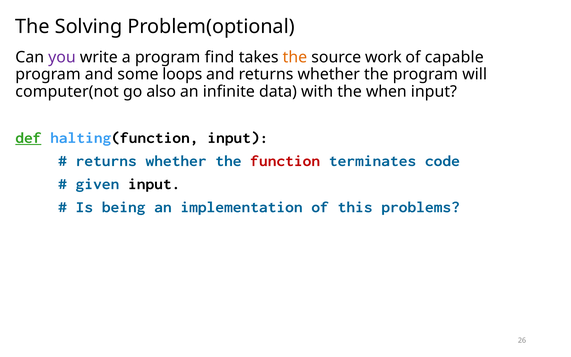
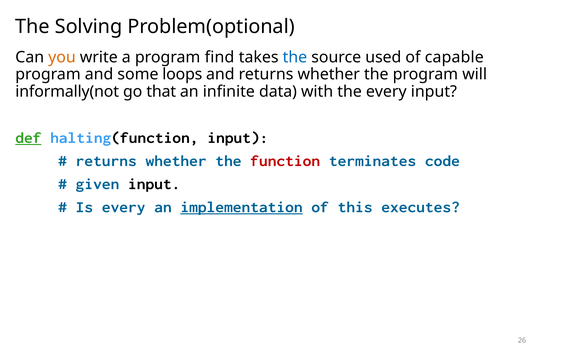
you colour: purple -> orange
the at (295, 57) colour: orange -> blue
work: work -> used
computer(not: computer(not -> informally(not
also: also -> that
the when: when -> every
Is being: being -> every
implementation underline: none -> present
problems: problems -> executes
